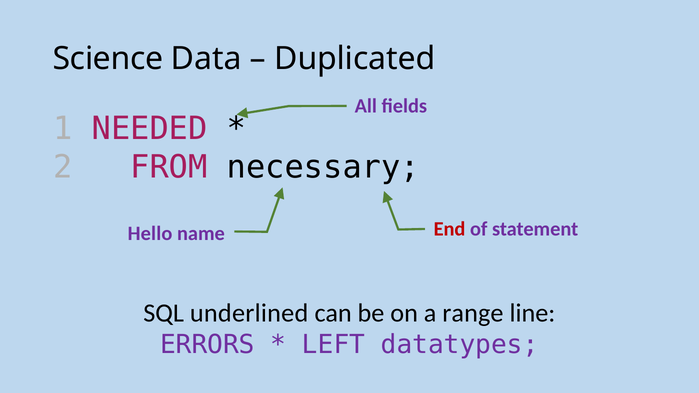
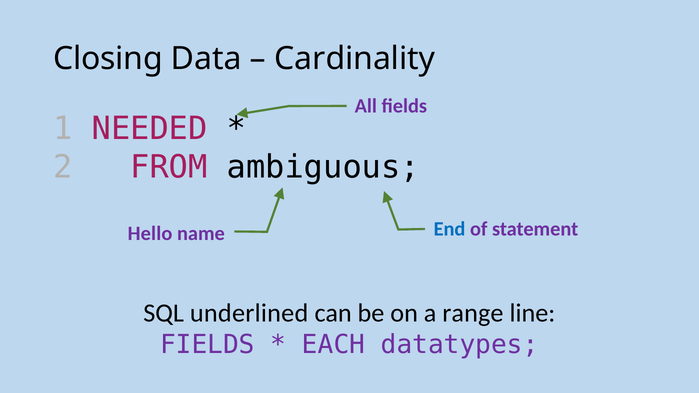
Science: Science -> Closing
Duplicated: Duplicated -> Cardinality
necessary: necessary -> ambiguous
End colour: red -> blue
ERRORS at (207, 345): ERRORS -> FIELDS
LEFT: LEFT -> EACH
